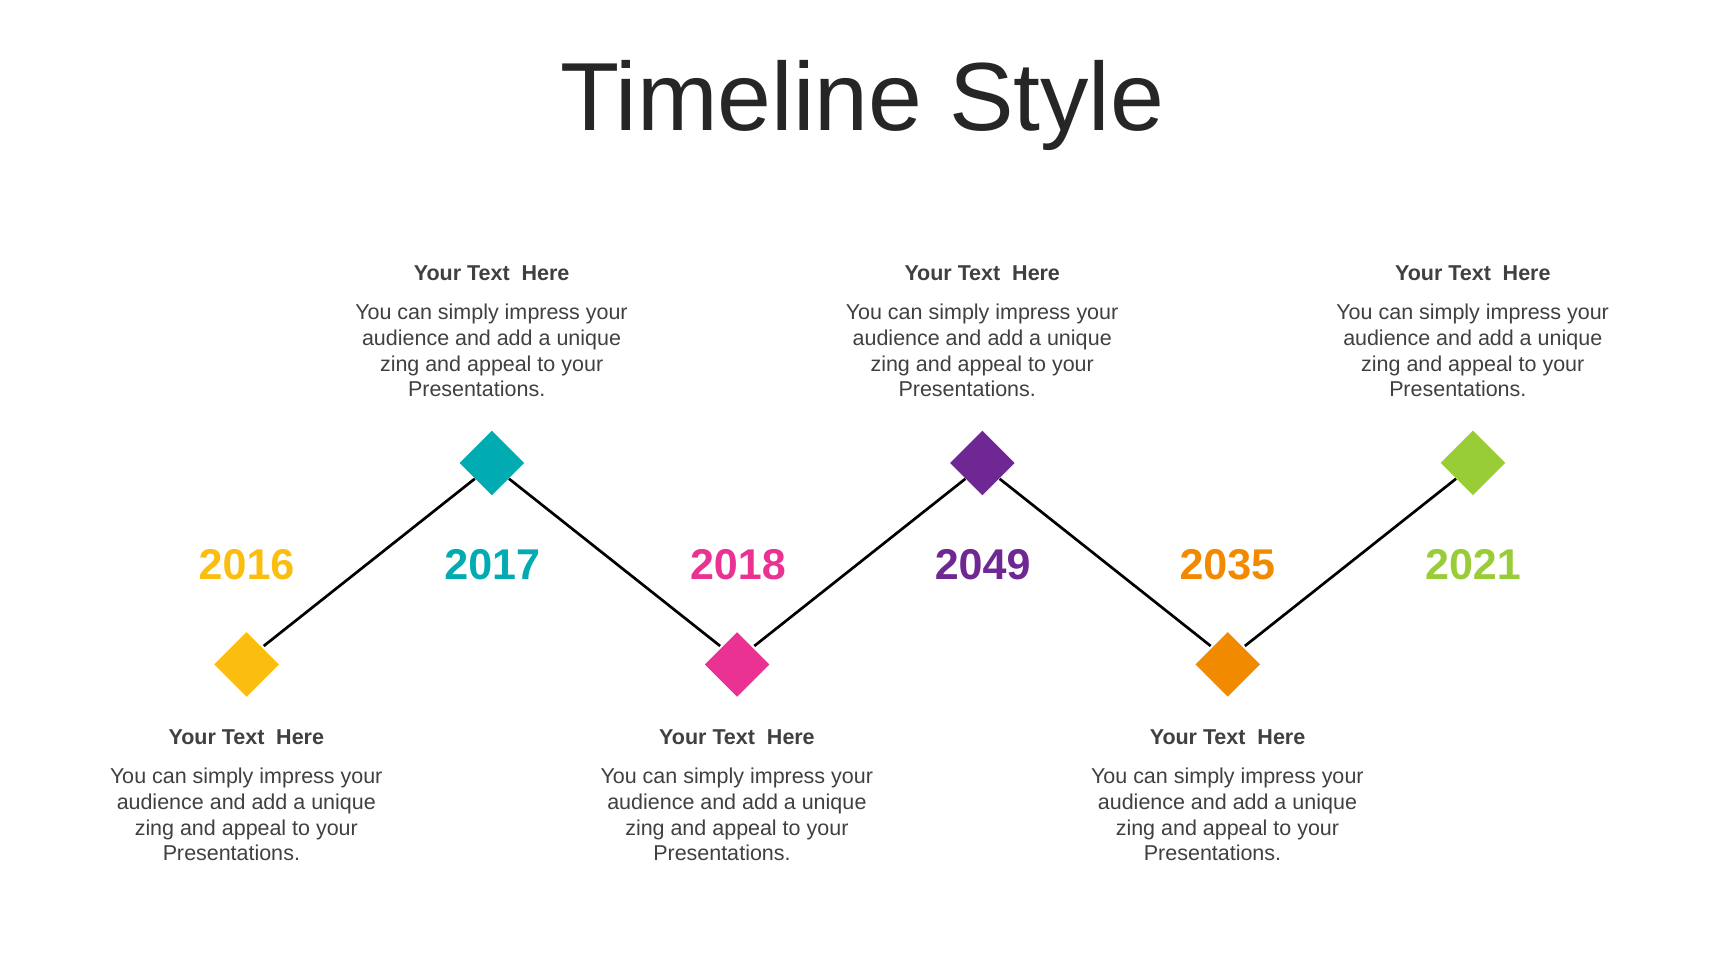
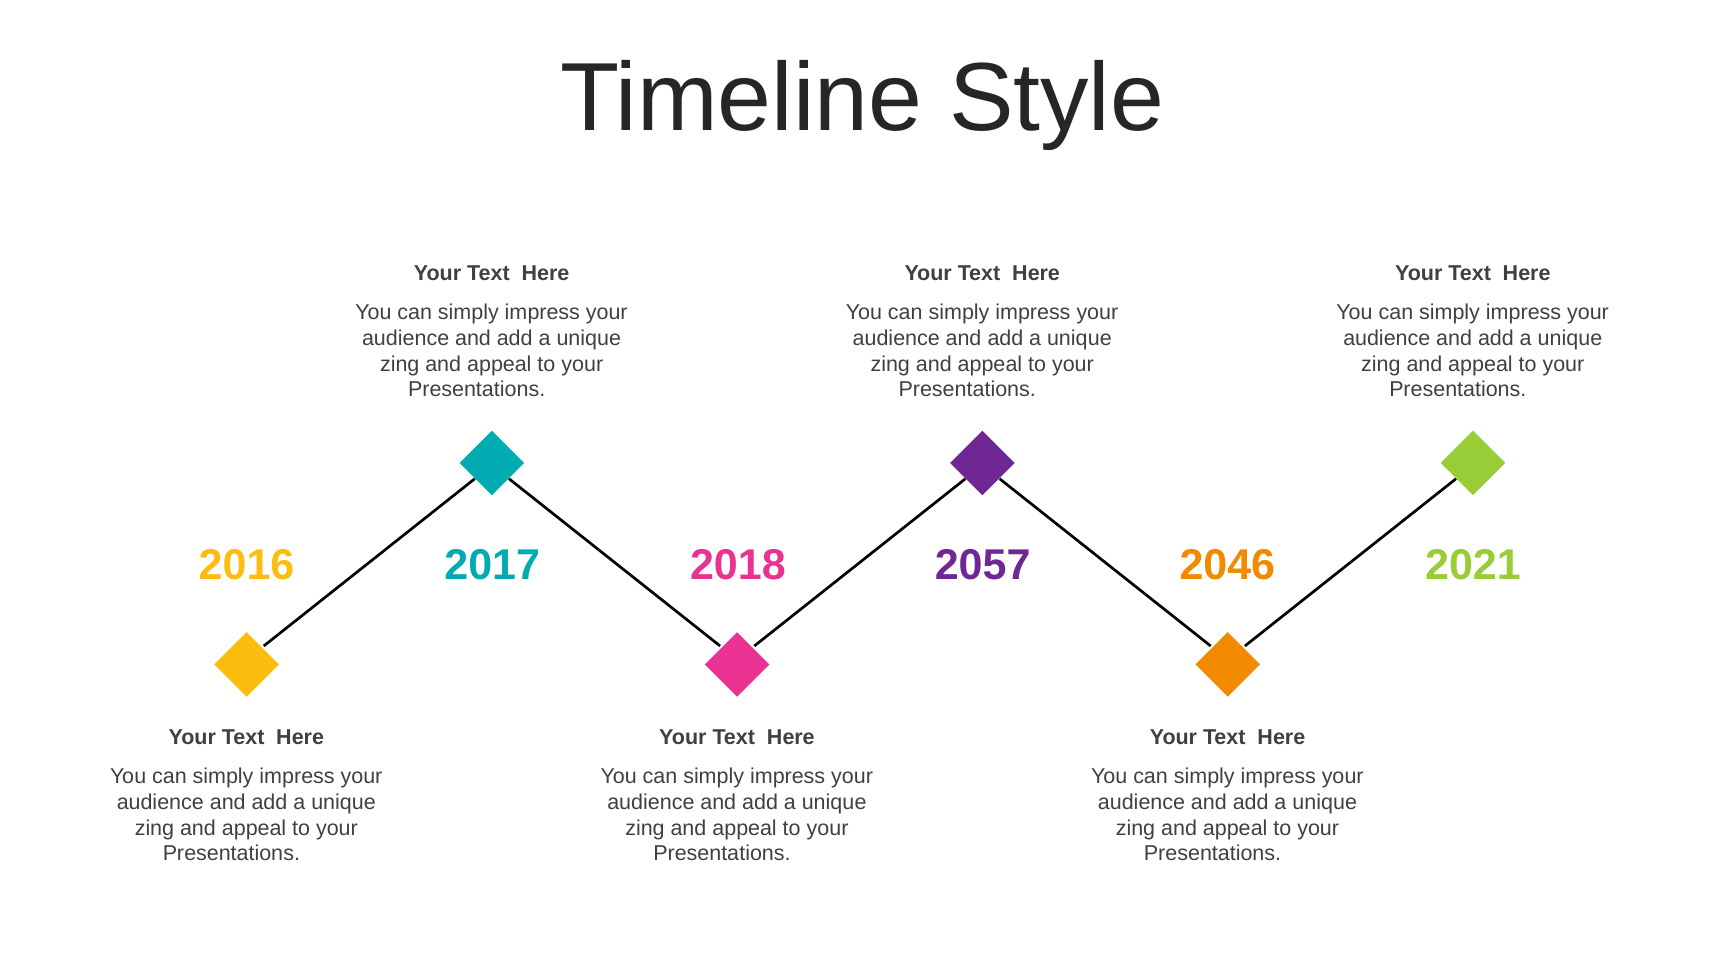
2049: 2049 -> 2057
2035: 2035 -> 2046
